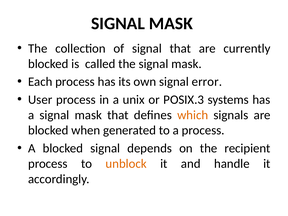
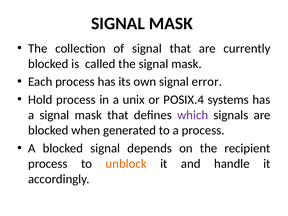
User: User -> Hold
POSIX.3: POSIX.3 -> POSIX.4
which colour: orange -> purple
